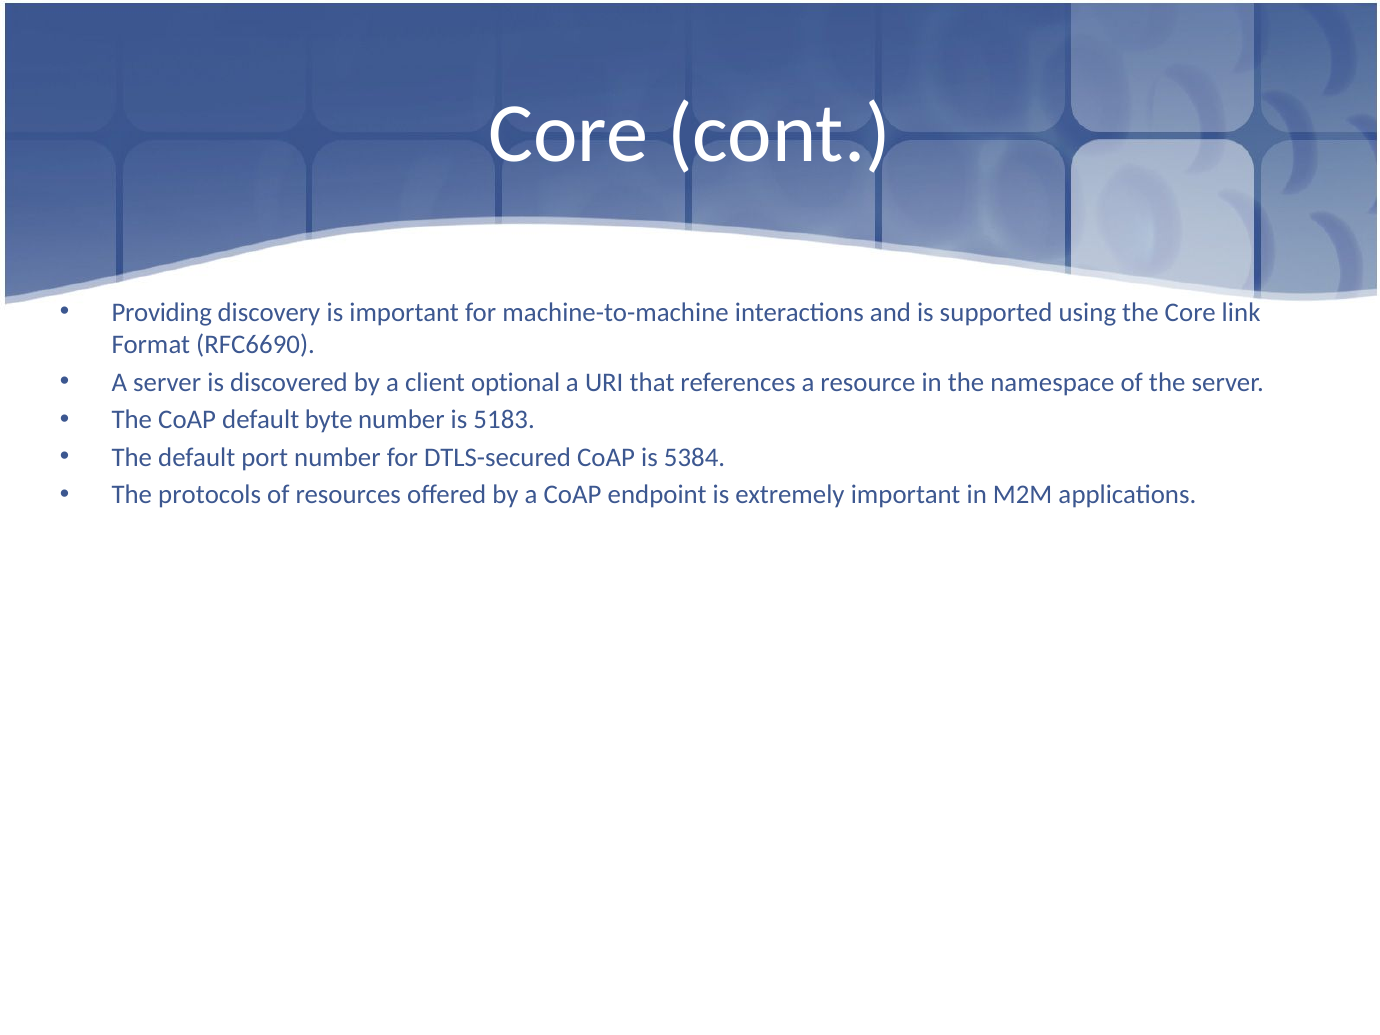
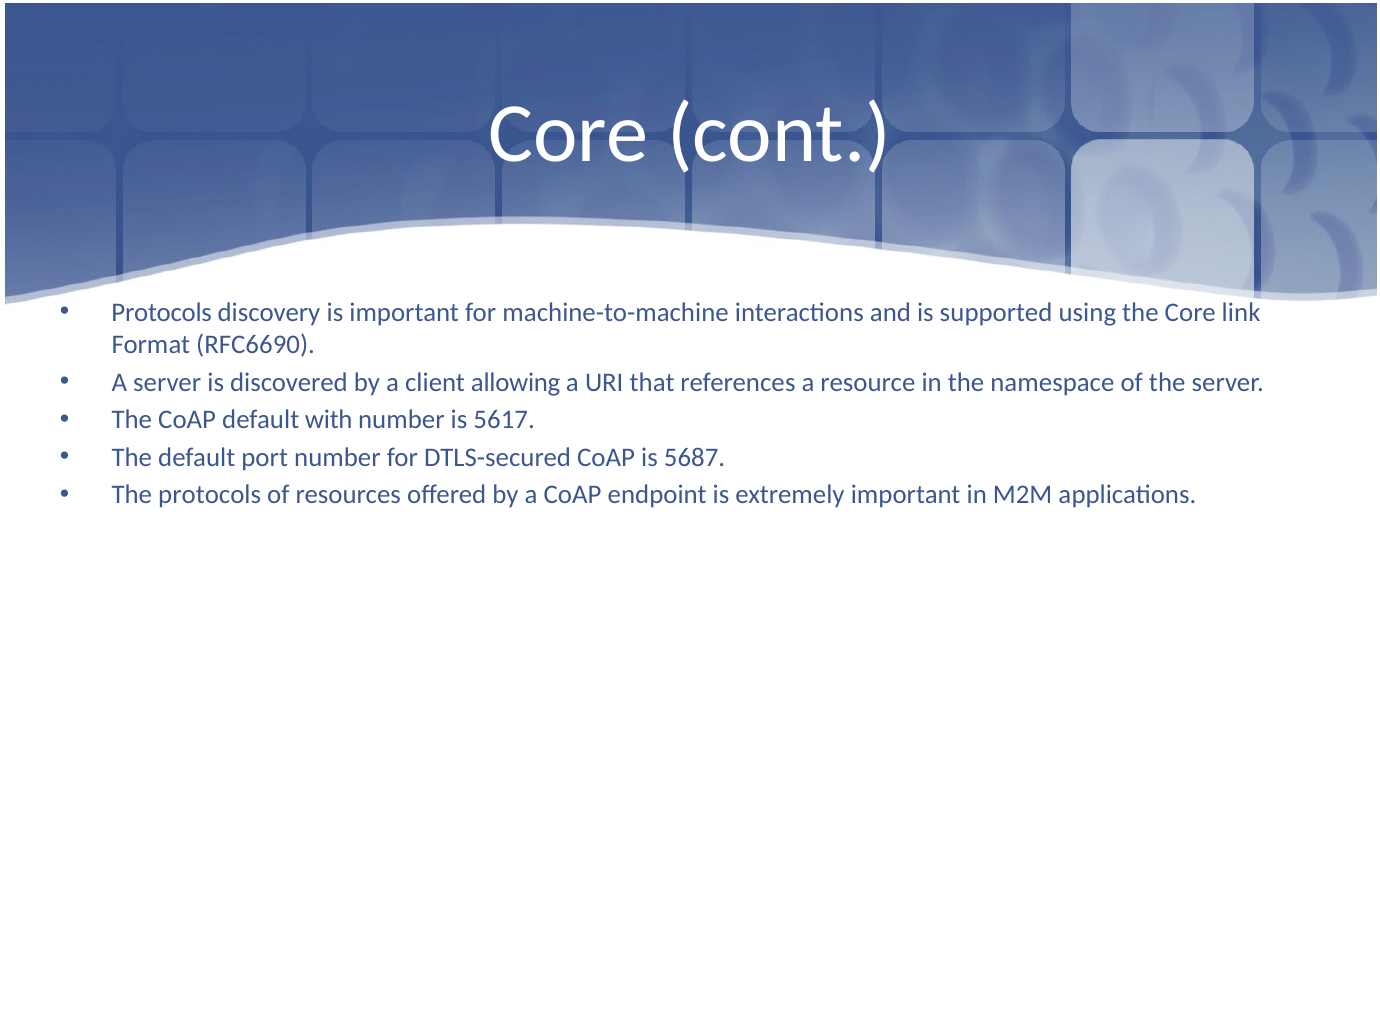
Providing at (162, 312): Providing -> Protocols
optional: optional -> allowing
byte: byte -> with
5183: 5183 -> 5617
5384: 5384 -> 5687
